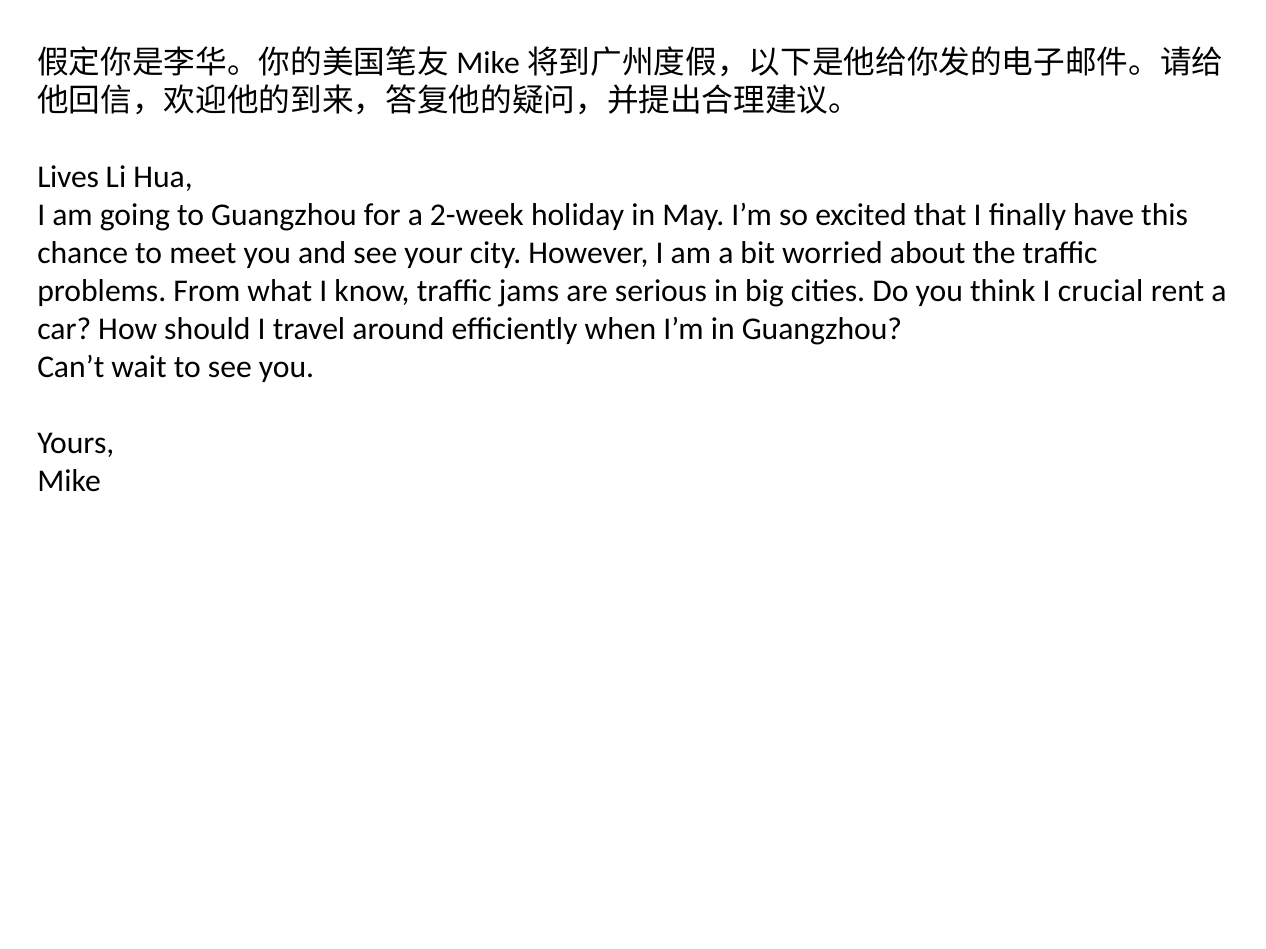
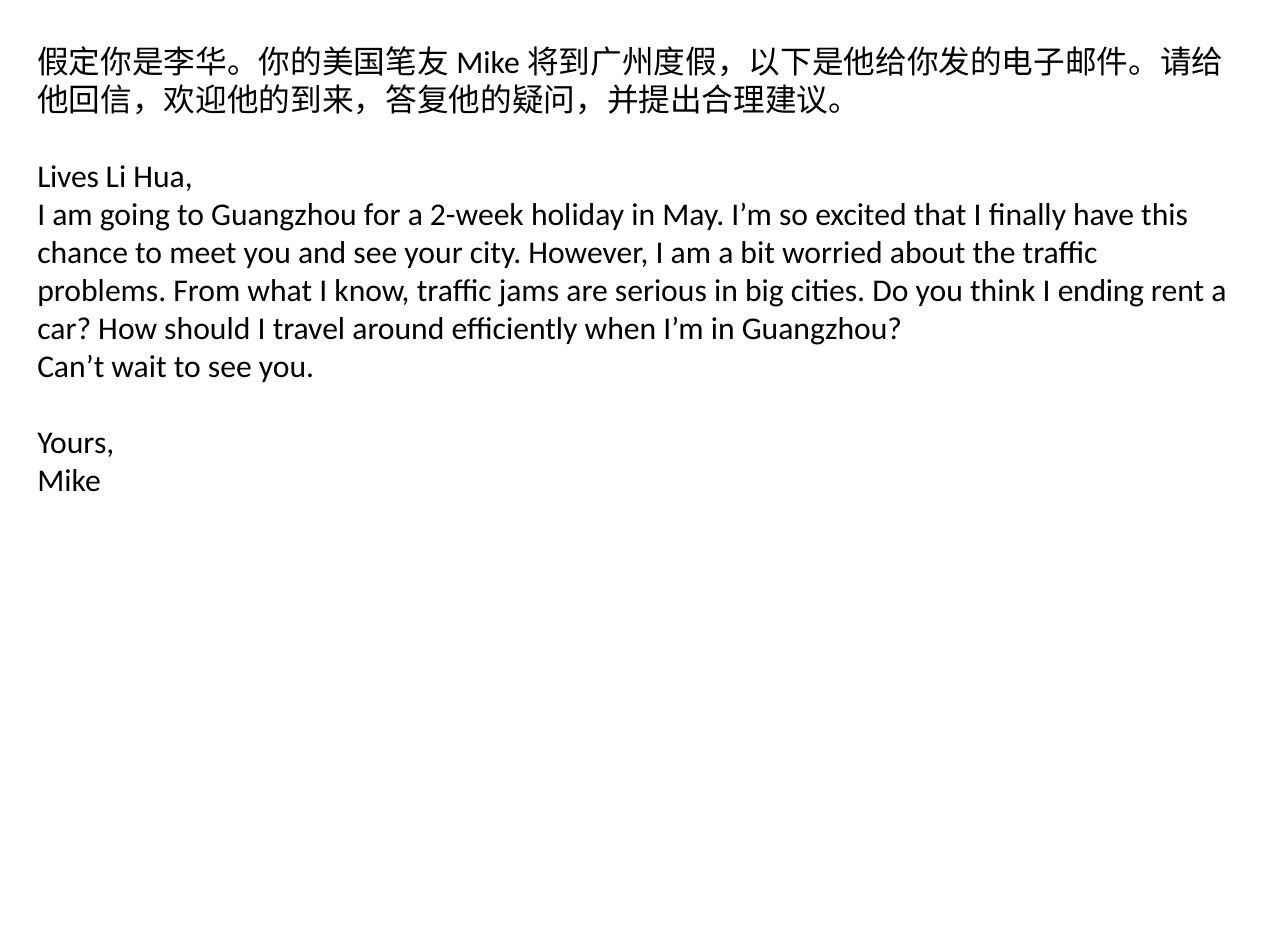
crucial: crucial -> ending
